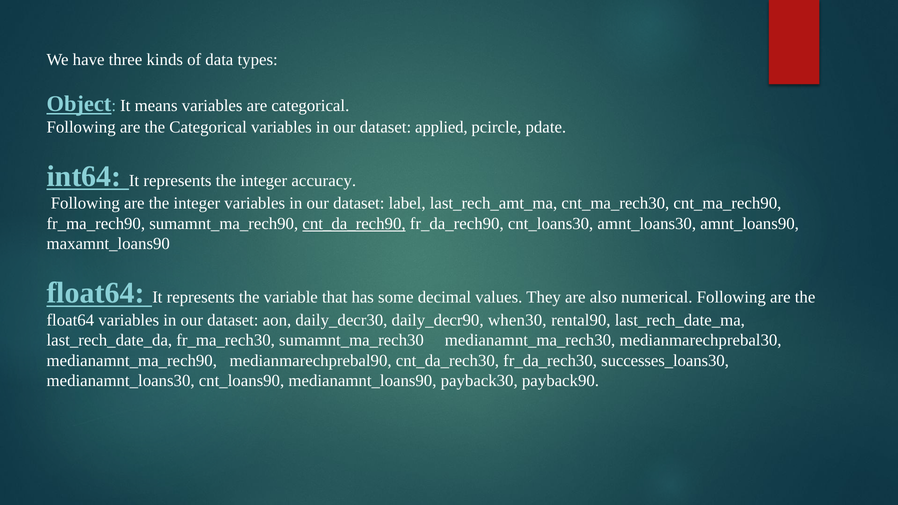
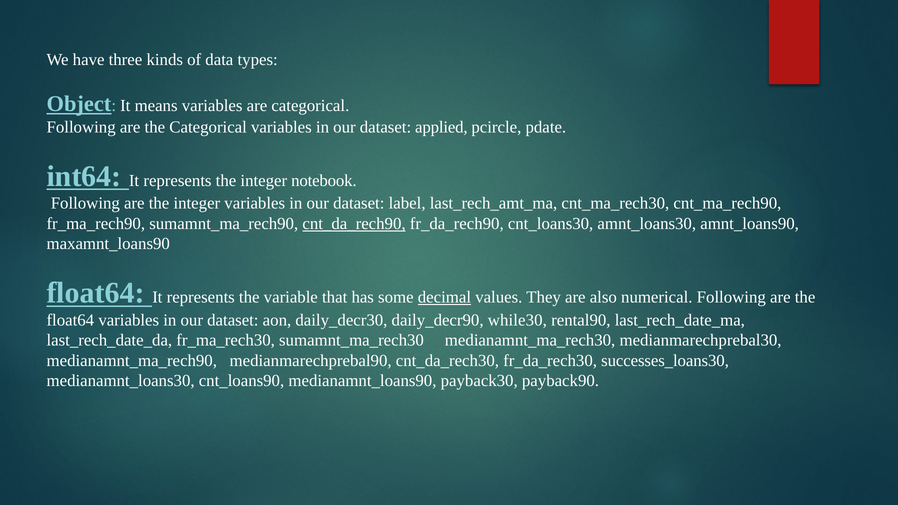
accuracy: accuracy -> notebook
decimal underline: none -> present
when30: when30 -> while30
